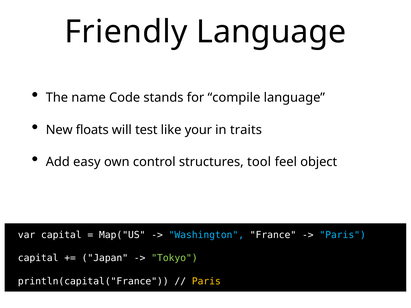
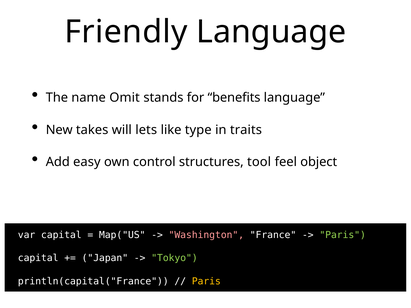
Code: Code -> Omit
compile: compile -> benefits
floats: floats -> takes
test: test -> lets
your: your -> type
Washington colour: light blue -> pink
Paris at (343, 235) colour: light blue -> light green
